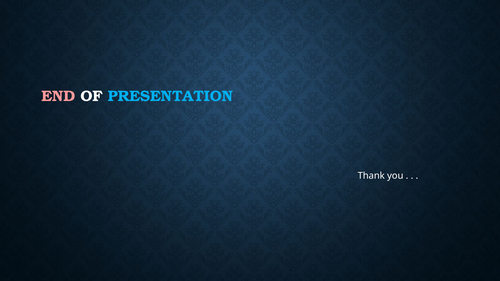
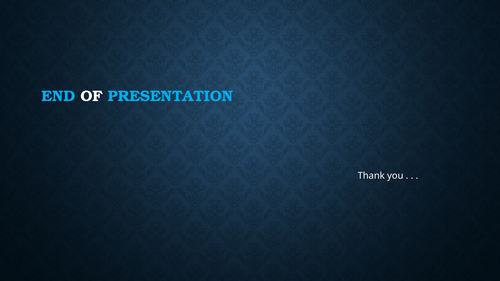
END colour: pink -> light blue
